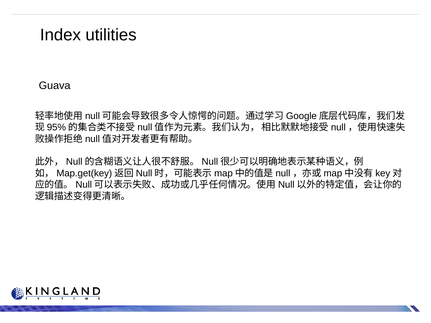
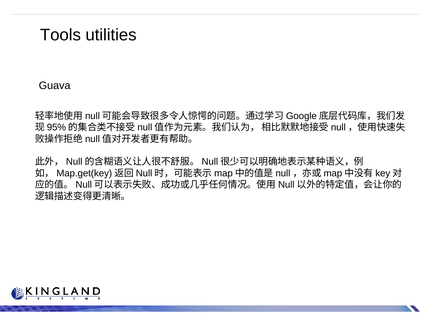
Index: Index -> Tools
